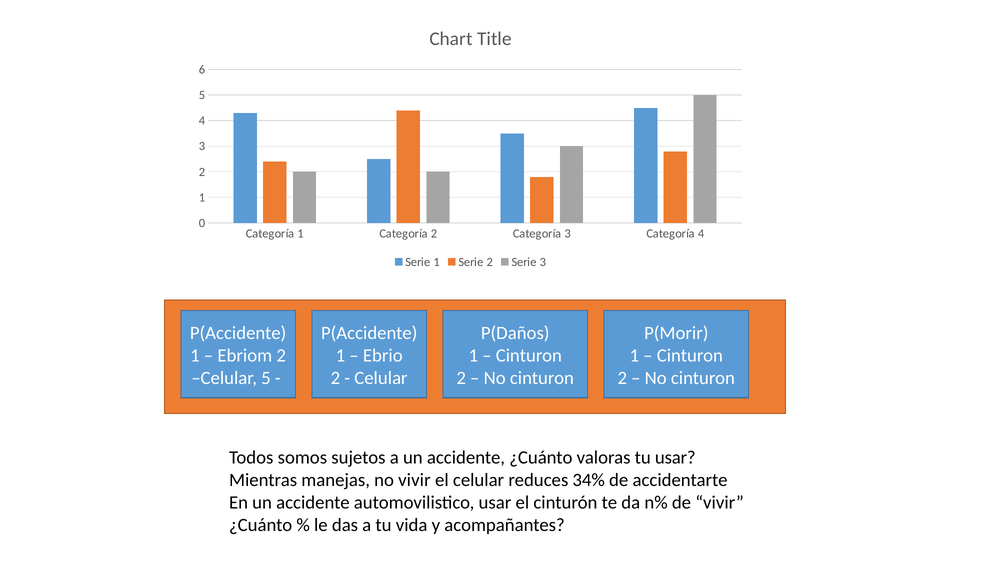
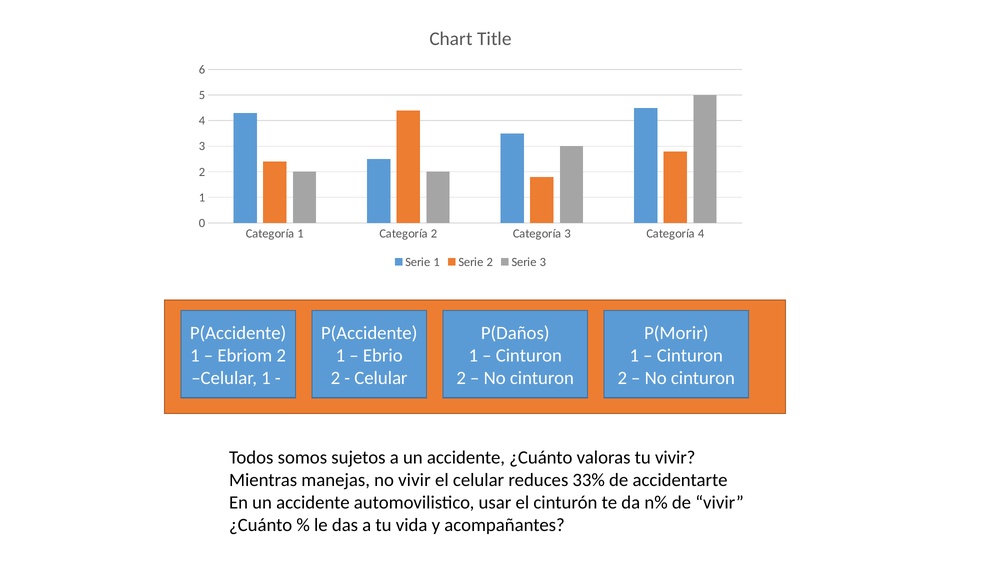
Celular 5: 5 -> 1
tu usar: usar -> vivir
34%: 34% -> 33%
